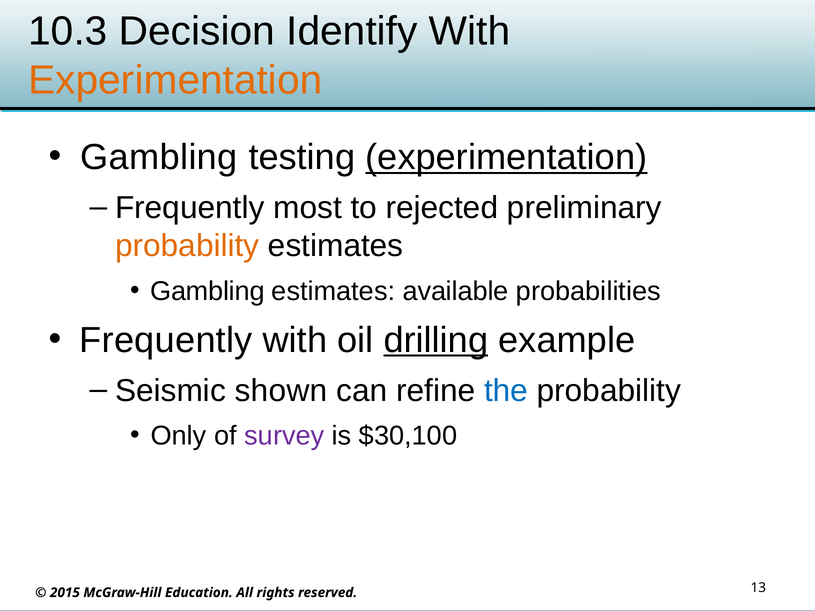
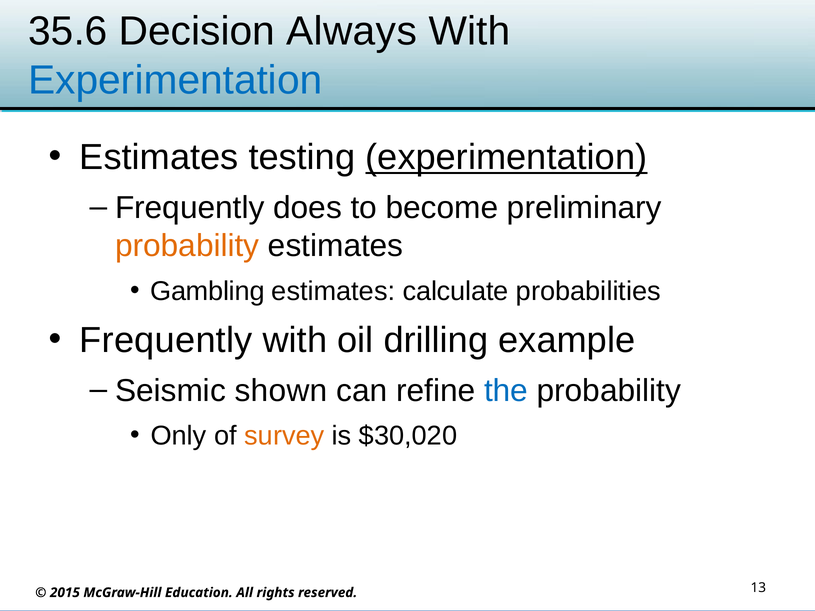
10.3: 10.3 -> 35.6
Identify: Identify -> Always
Experimentation at (175, 80) colour: orange -> blue
Gambling at (159, 157): Gambling -> Estimates
most: most -> does
rejected: rejected -> become
available: available -> calculate
drilling underline: present -> none
survey colour: purple -> orange
$30,100: $30,100 -> $30,020
